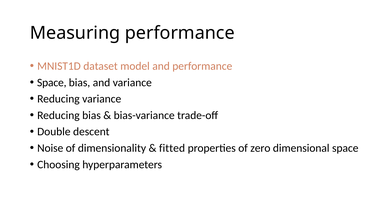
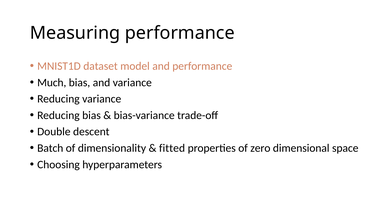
Space at (52, 83): Space -> Much
Noise: Noise -> Batch
